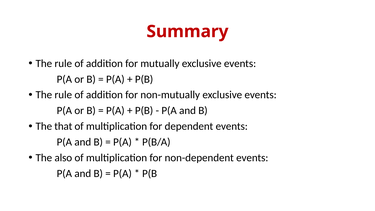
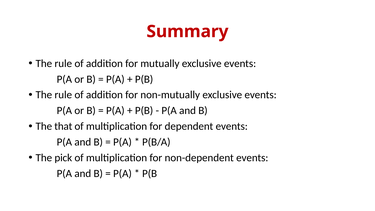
also: also -> pick
